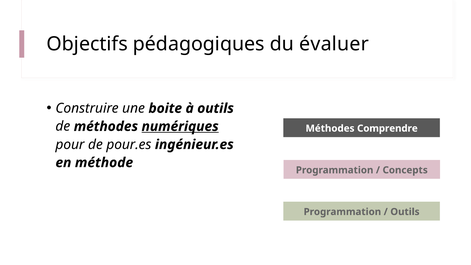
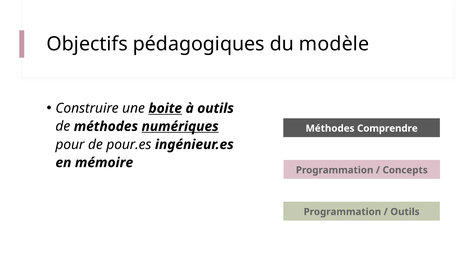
évaluer: évaluer -> modèle
boite underline: none -> present
méthode: méthode -> mémoire
